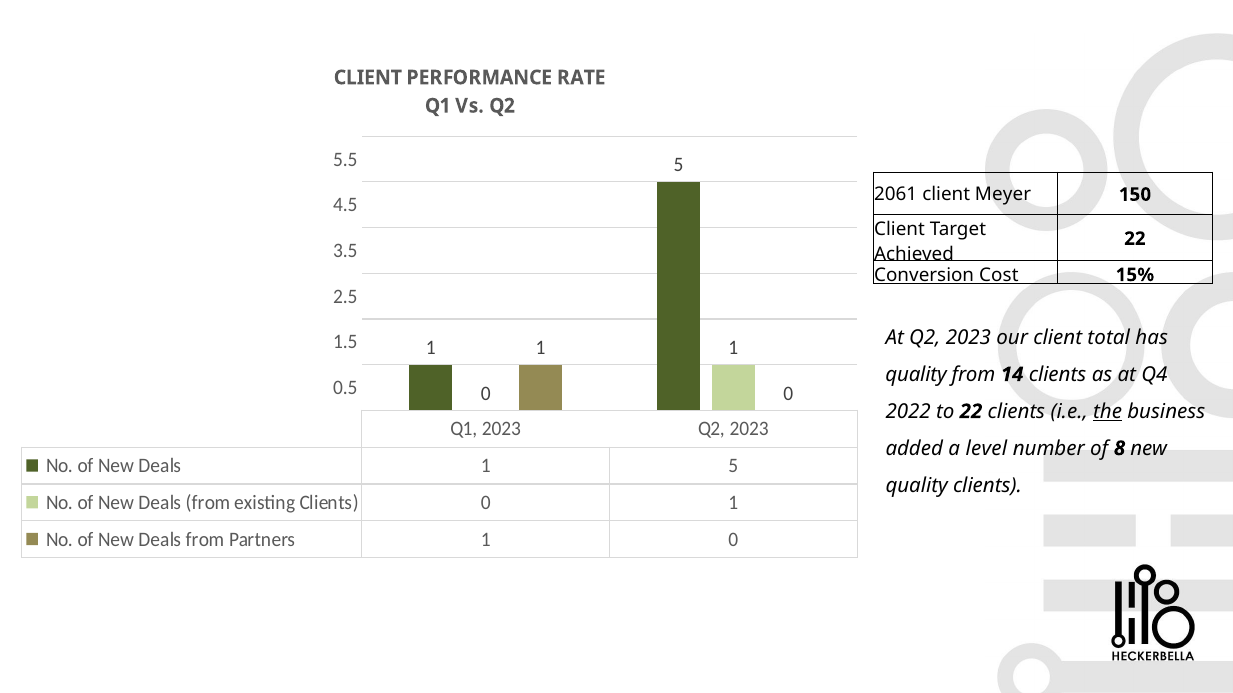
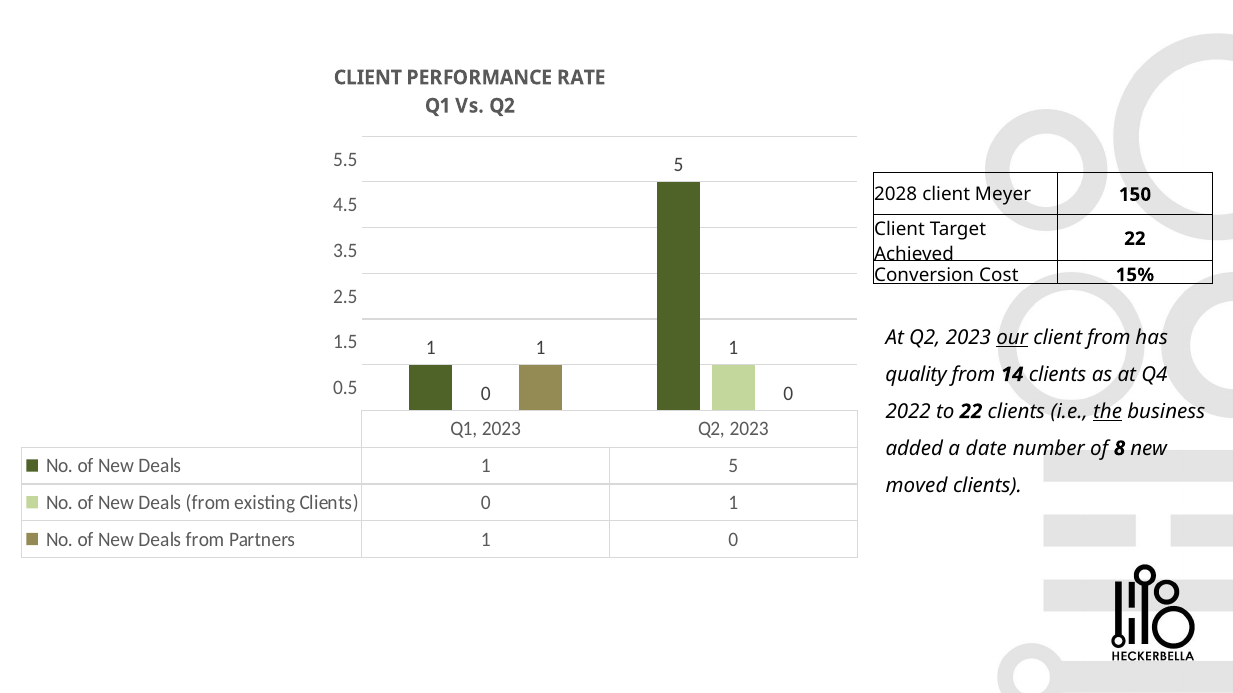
2061: 2061 -> 2028
our underline: none -> present
client total: total -> from
level: level -> date
quality at (917, 486): quality -> moved
